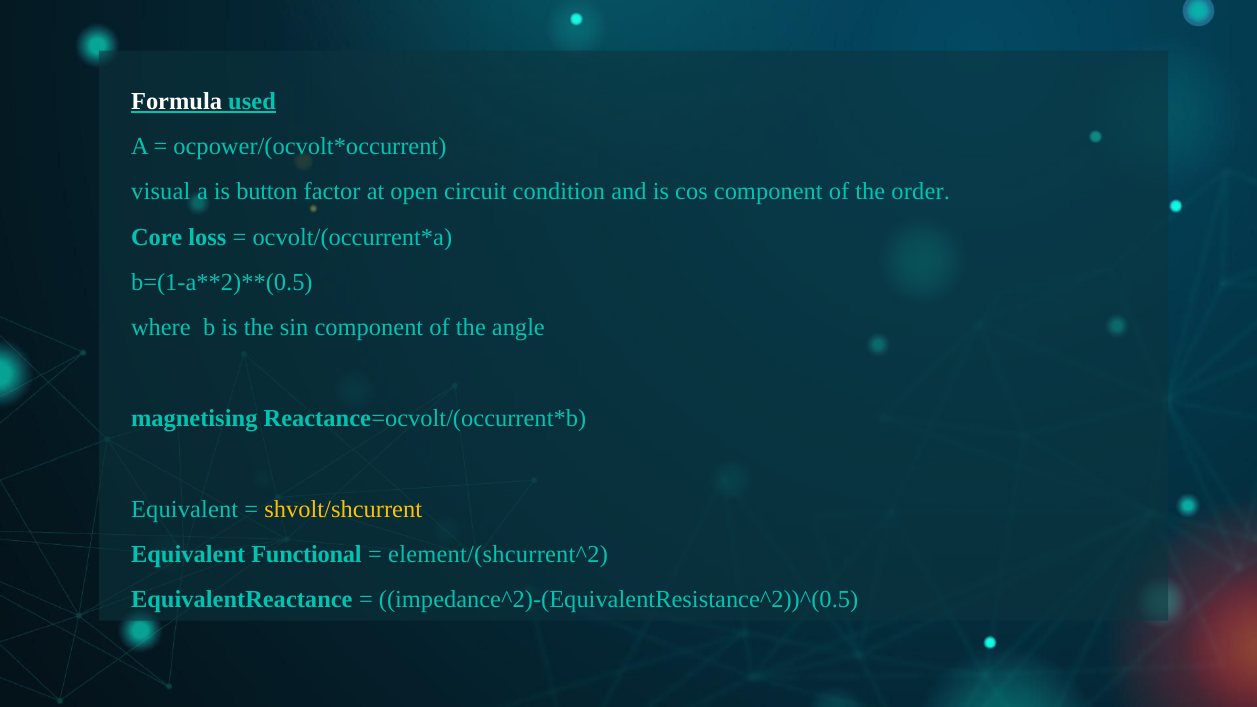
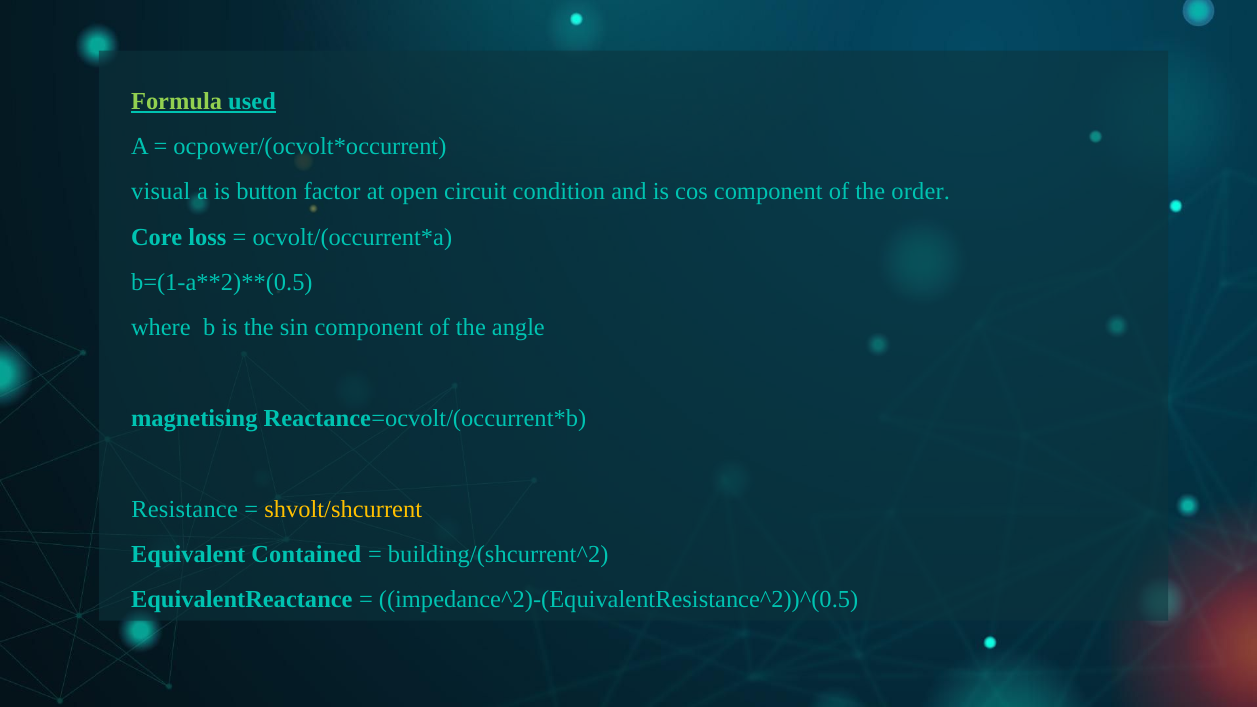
Formula colour: white -> light green
Equivalent at (185, 509): Equivalent -> Resistance
Functional: Functional -> Contained
element/(shcurrent^2: element/(shcurrent^2 -> building/(shcurrent^2
